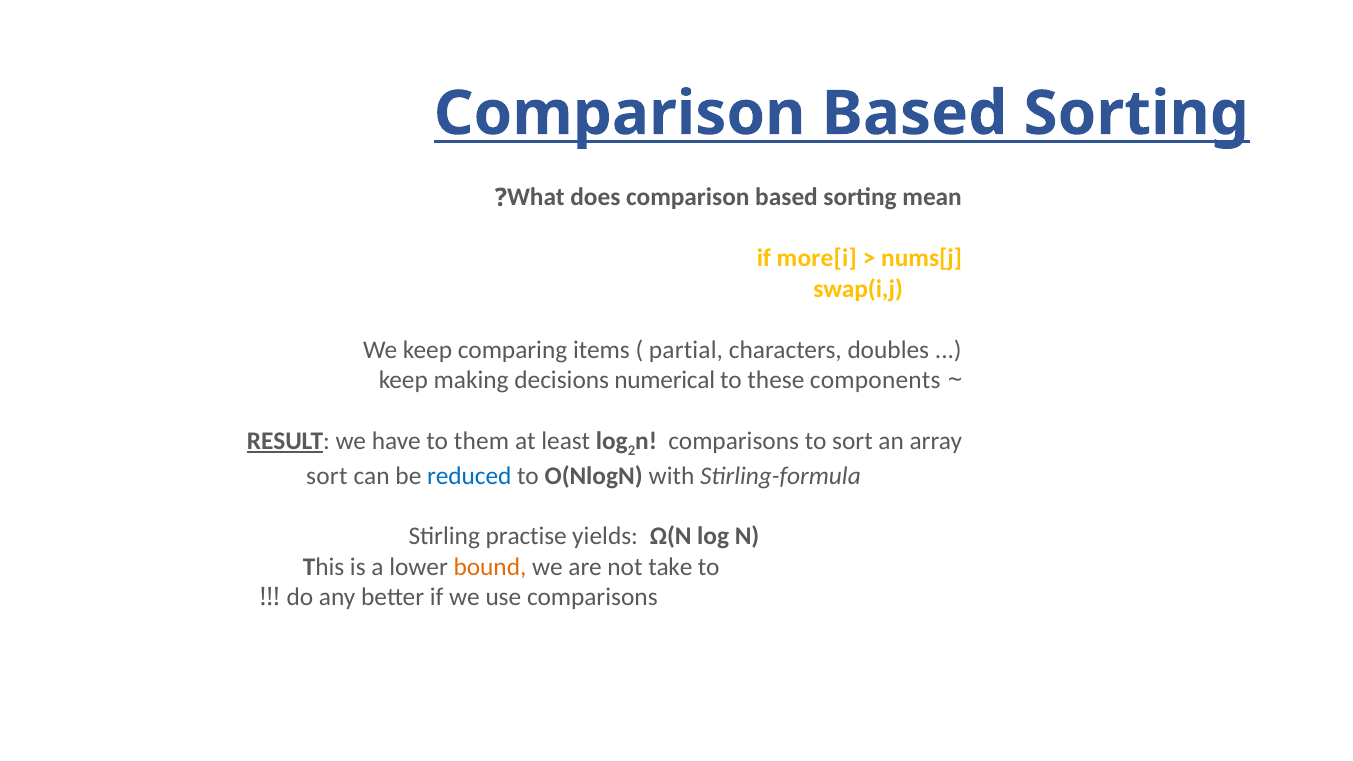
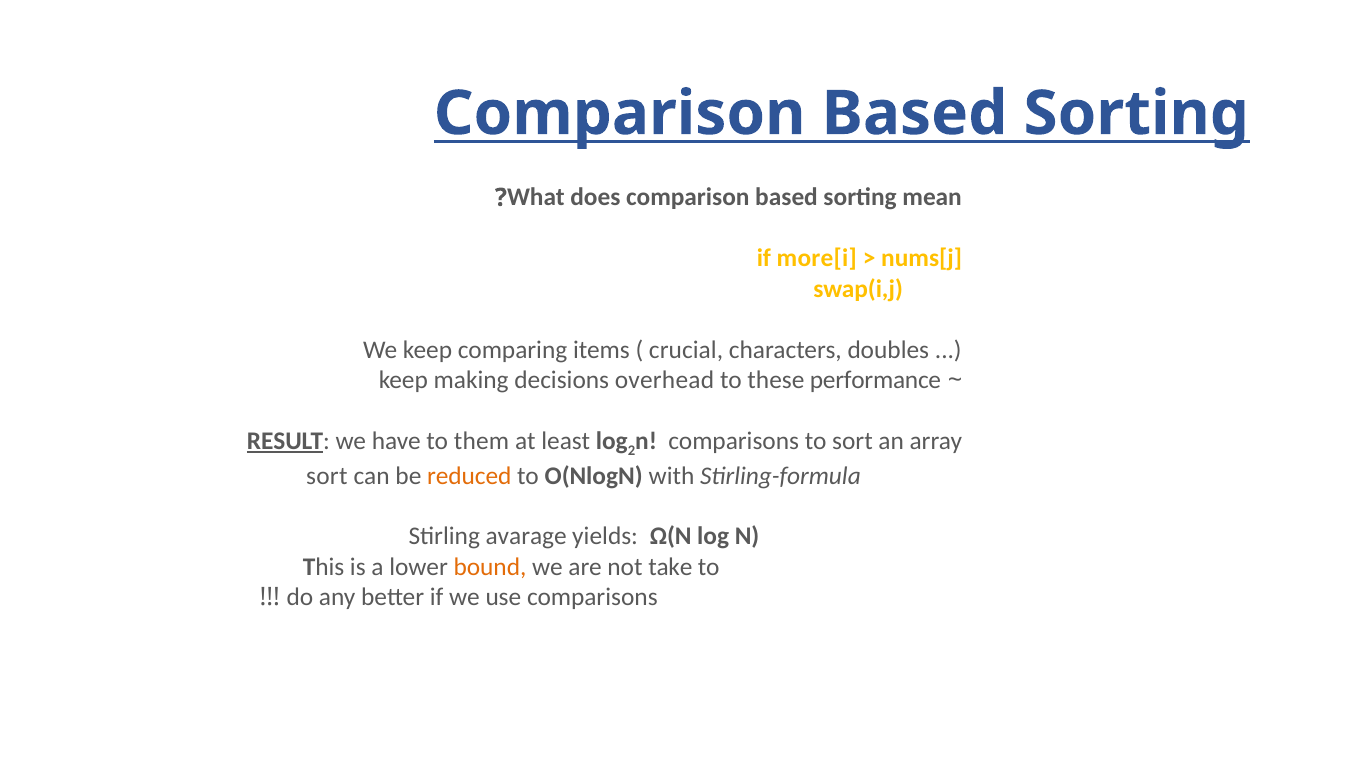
partial: partial -> crucial
numerical: numerical -> overhead
components: components -> performance
reduced colour: blue -> orange
practise: practise -> avarage
